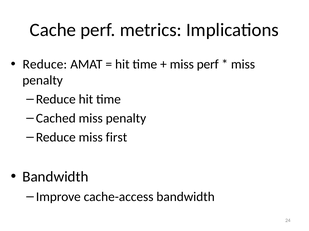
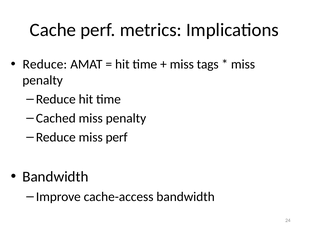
miss perf: perf -> tags
miss first: first -> perf
